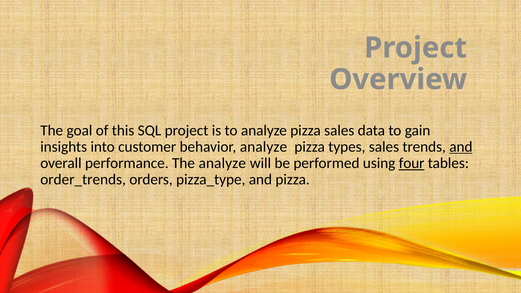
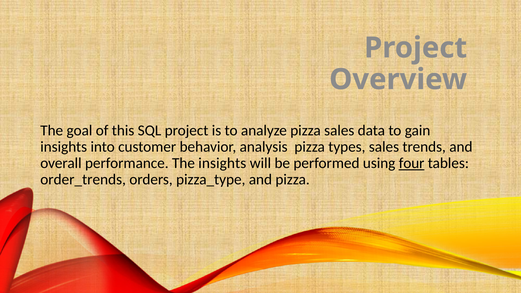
behavior analyze: analyze -> analysis
and at (461, 147) underline: present -> none
The analyze: analyze -> insights
